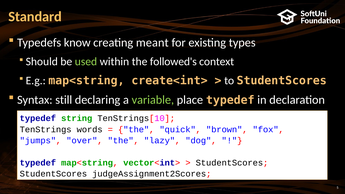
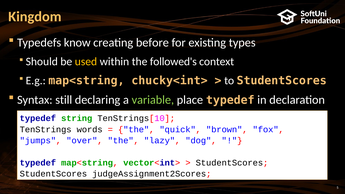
Standard: Standard -> Kingdom
meant: meant -> before
used colour: light green -> yellow
create<int>: create<int> -> chucky<int>
